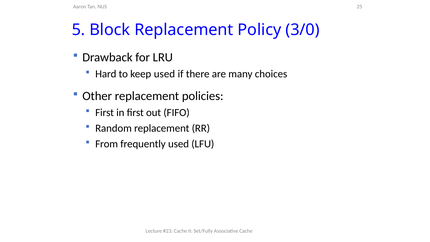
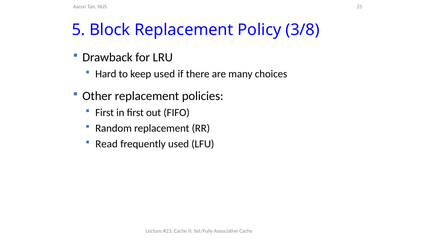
3/0: 3/0 -> 3/8
From: From -> Read
